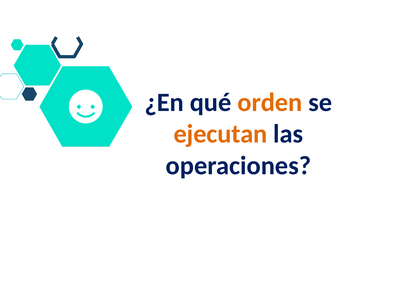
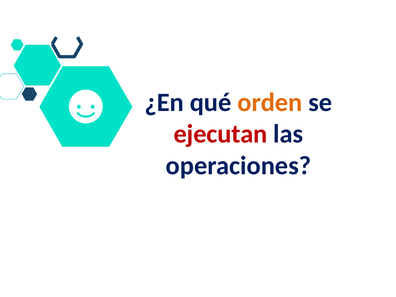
ejecutan colour: orange -> red
